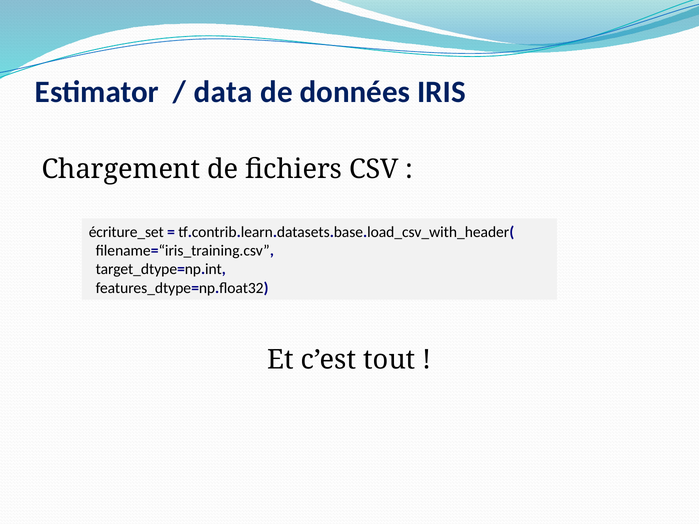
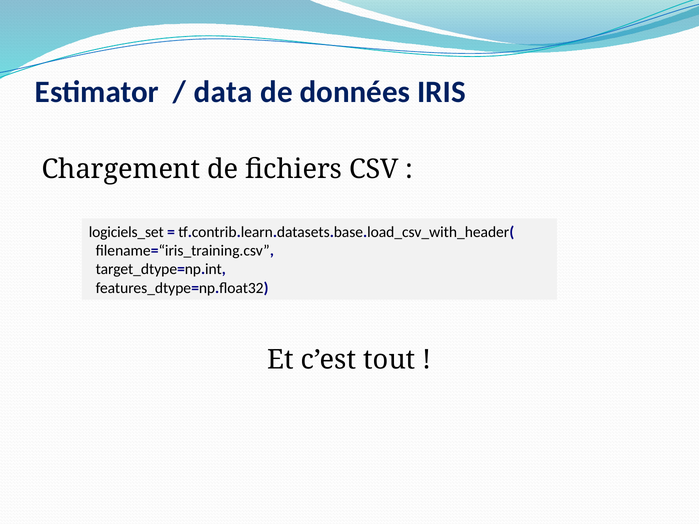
écriture_set: écriture_set -> logiciels_set
